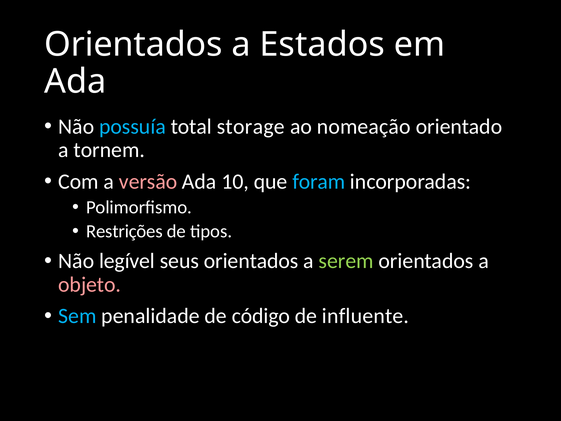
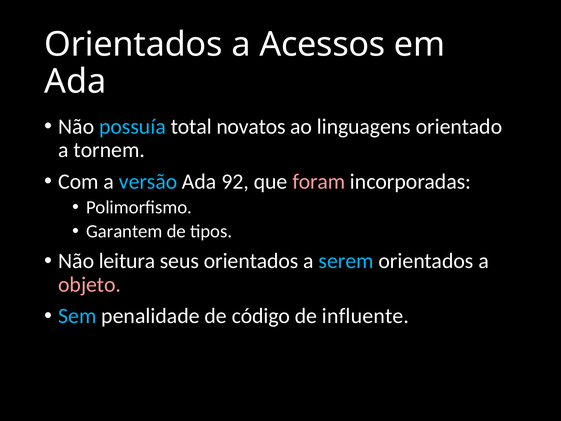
Estados: Estados -> Acessos
storage: storage -> novatos
nomeação: nomeação -> linguagens
versão colour: pink -> light blue
10: 10 -> 92
foram colour: light blue -> pink
Restrições: Restrições -> Garantem
legível: legível -> leitura
serem colour: light green -> light blue
